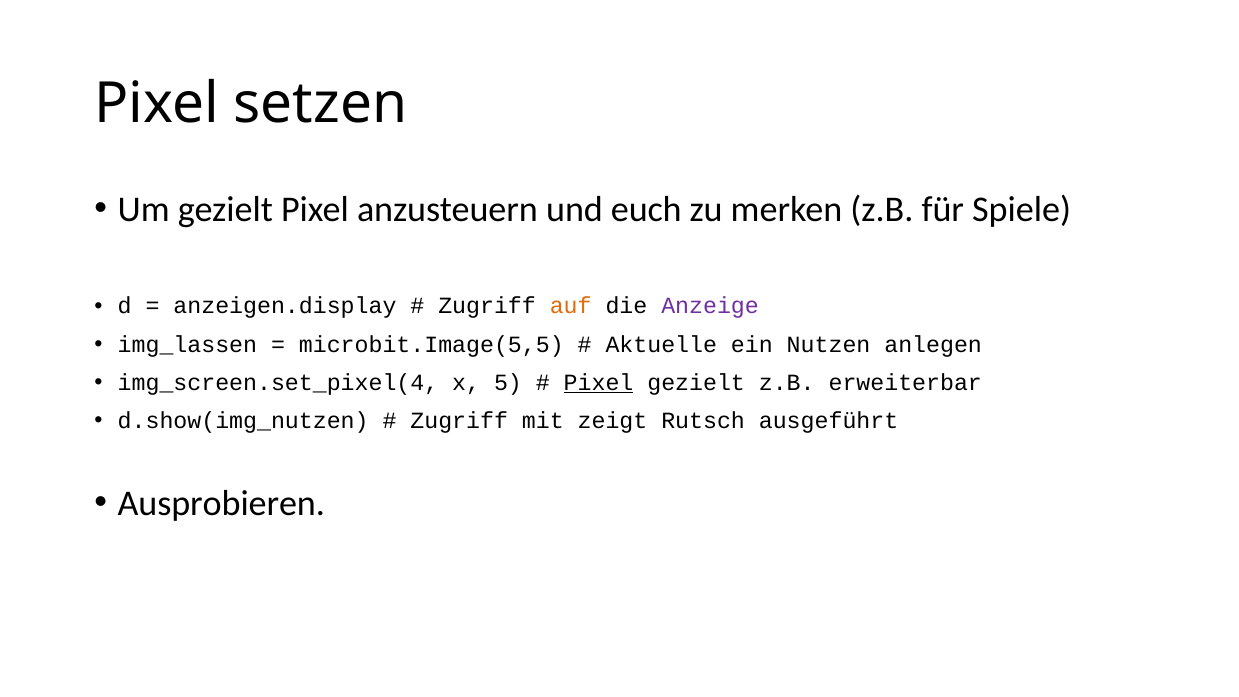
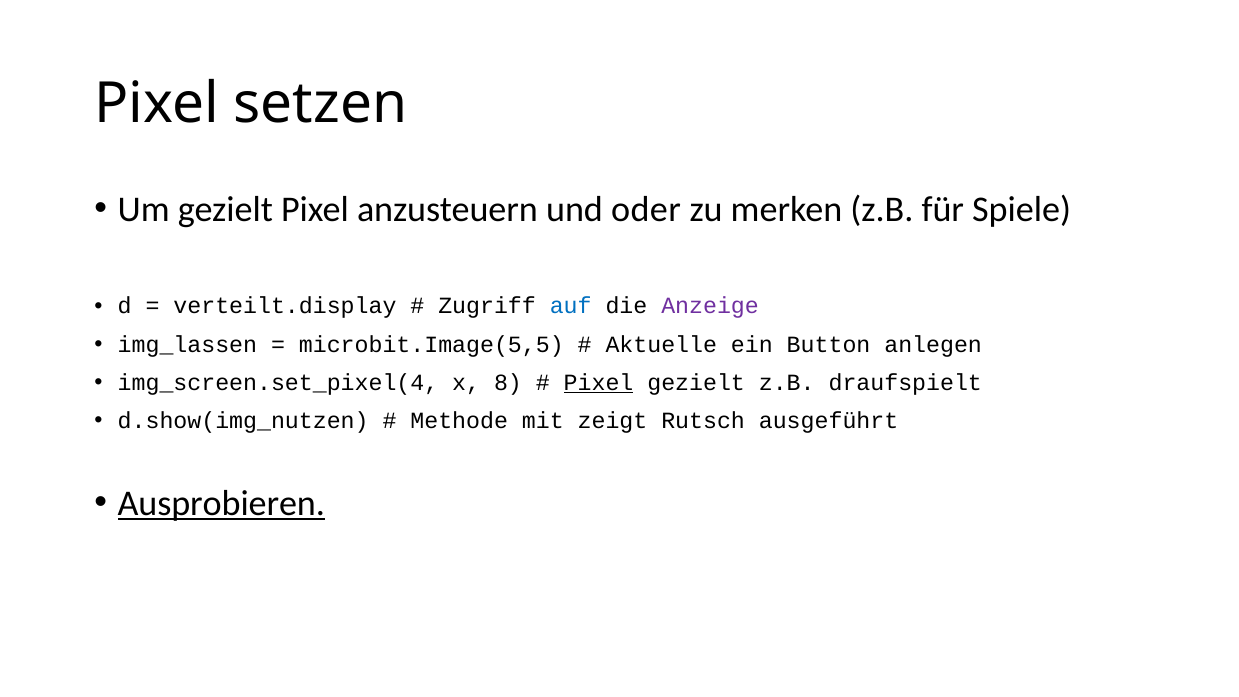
euch: euch -> oder
anzeigen.display: anzeigen.display -> verteilt.display
auf colour: orange -> blue
Nutzen: Nutzen -> Button
5: 5 -> 8
erweiterbar: erweiterbar -> draufspielt
Zugriff at (459, 420): Zugriff -> Methode
Ausprobieren underline: none -> present
